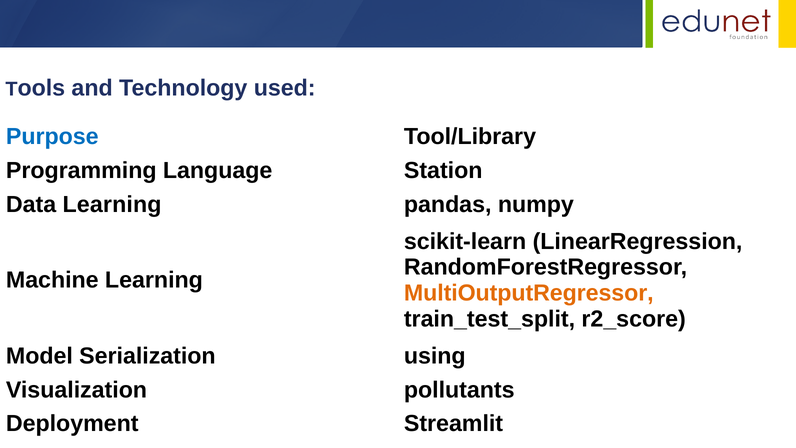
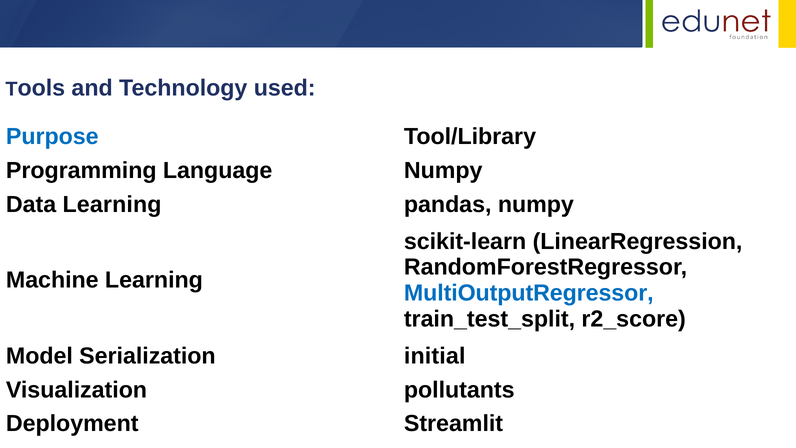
Language Station: Station -> Numpy
MultiOutputRegressor colour: orange -> blue
using: using -> initial
